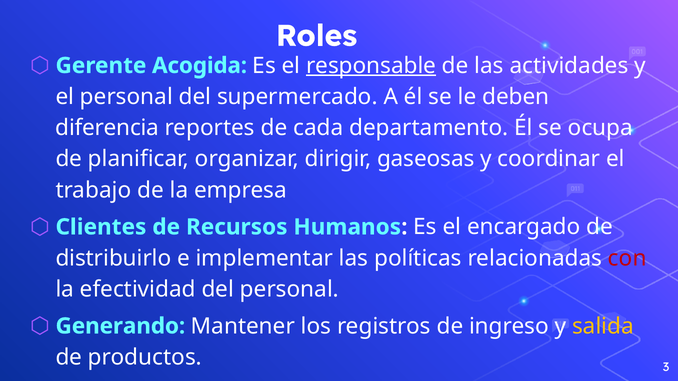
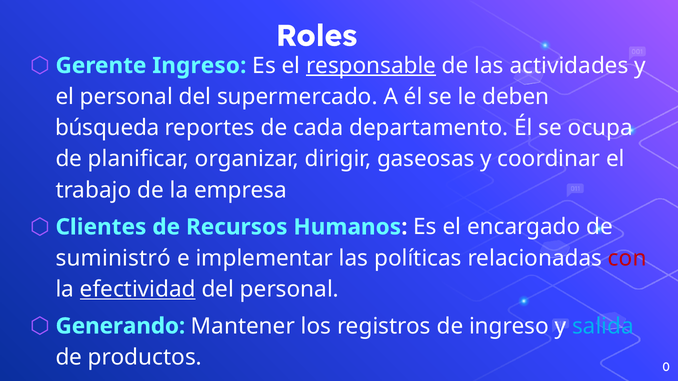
Gerente Acogida: Acogida -> Ingreso
diferencia: diferencia -> búsqueda
distribuirlo: distribuirlo -> suministró
efectividad underline: none -> present
salida colour: yellow -> light blue
3: 3 -> 0
